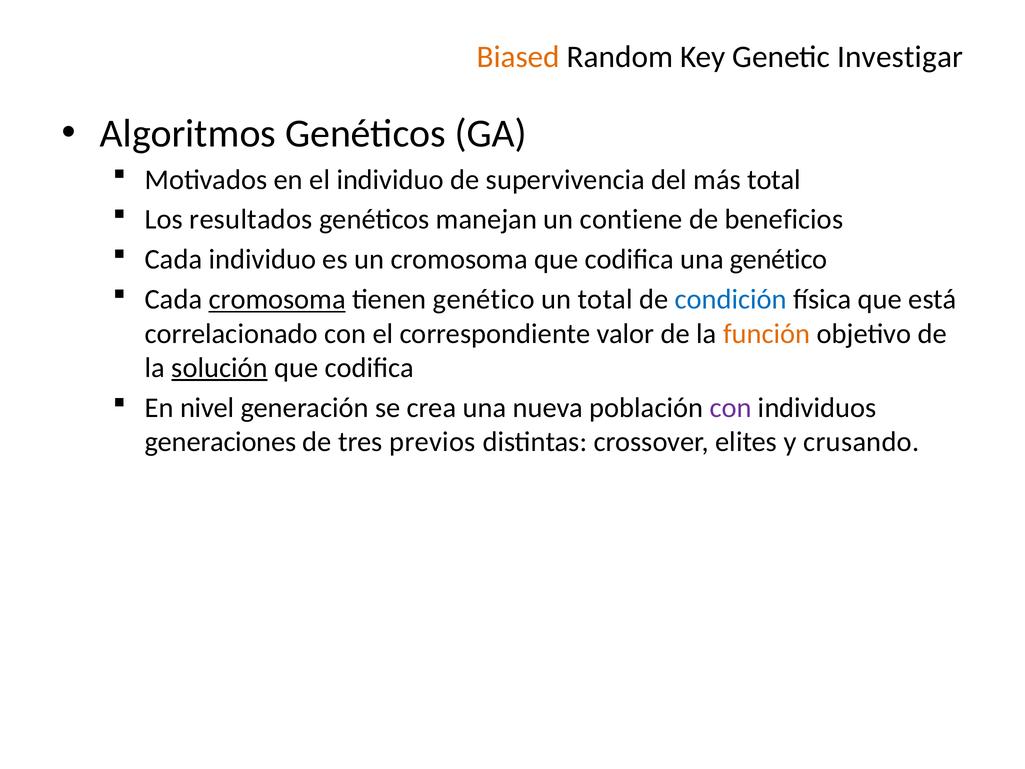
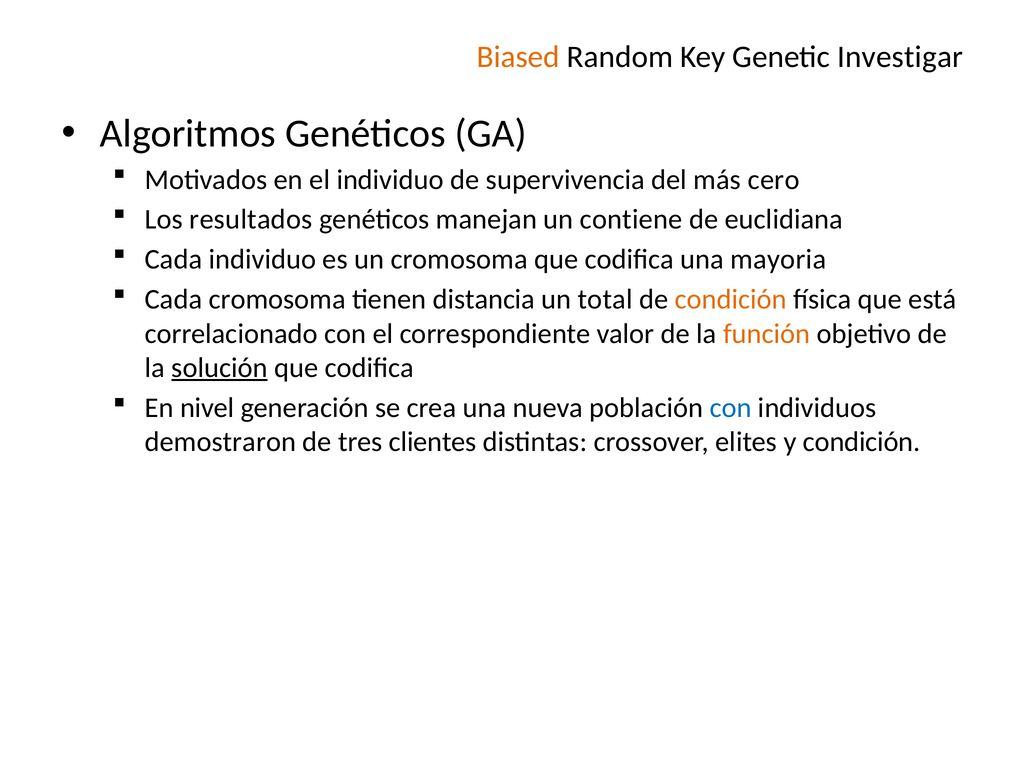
más total: total -> cero
beneficios: beneficios -> euclidiana
una genético: genético -> mayoria
cromosoma at (277, 299) underline: present -> none
tienen genético: genético -> distancia
condición at (731, 299) colour: blue -> orange
con at (731, 408) colour: purple -> blue
generaciones: generaciones -> demostraron
previos: previos -> clientes
y crusando: crusando -> condición
